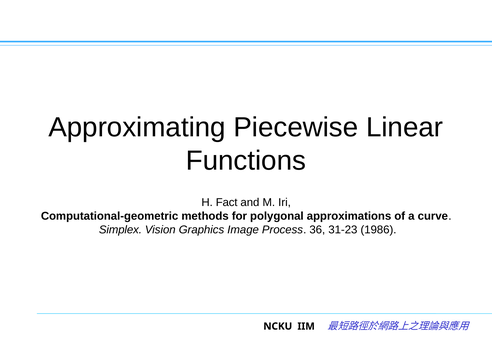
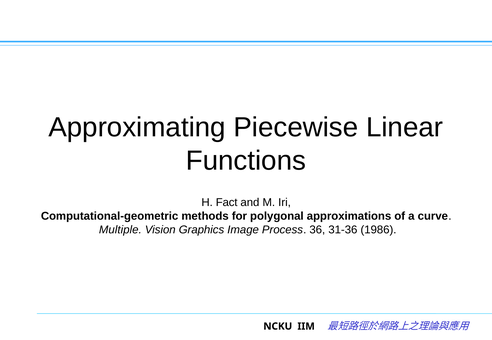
Simplex: Simplex -> Multiple
31-23: 31-23 -> 31-36
